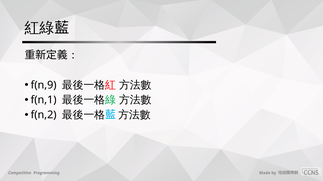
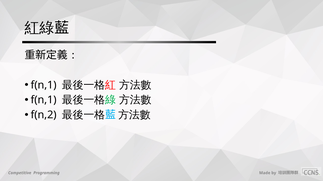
f(n,9 at (44, 85): f(n,9 -> f(n,1
